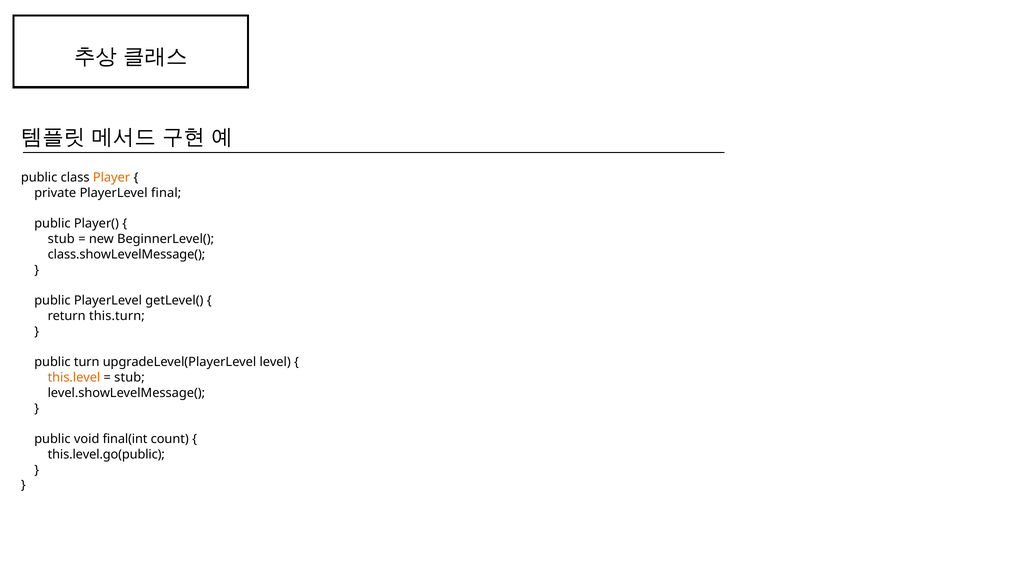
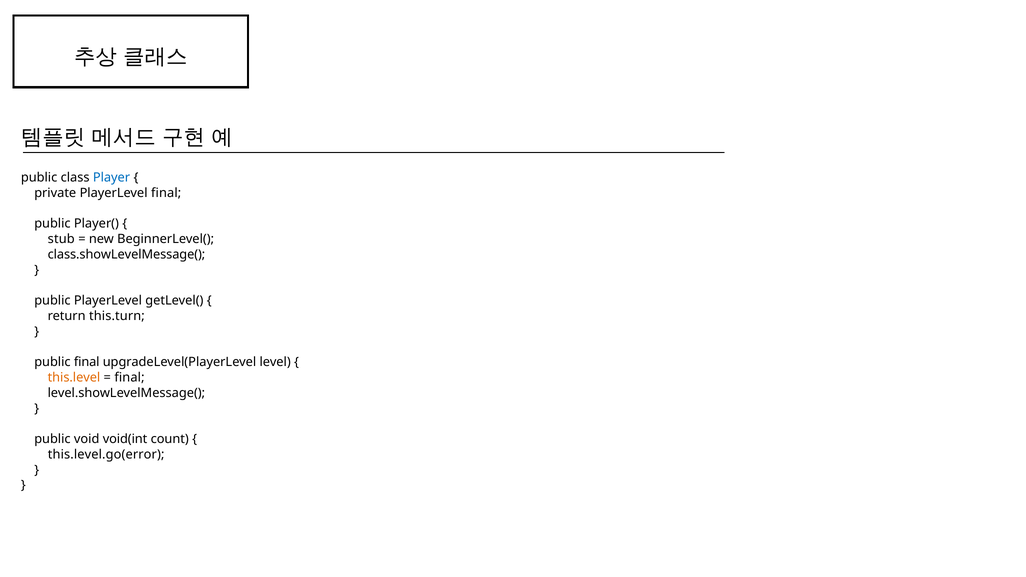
Player colour: orange -> blue
public turn: turn -> final
stub at (130, 378): stub -> final
final(int: final(int -> void(int
this.level.go(public: this.level.go(public -> this.level.go(error
